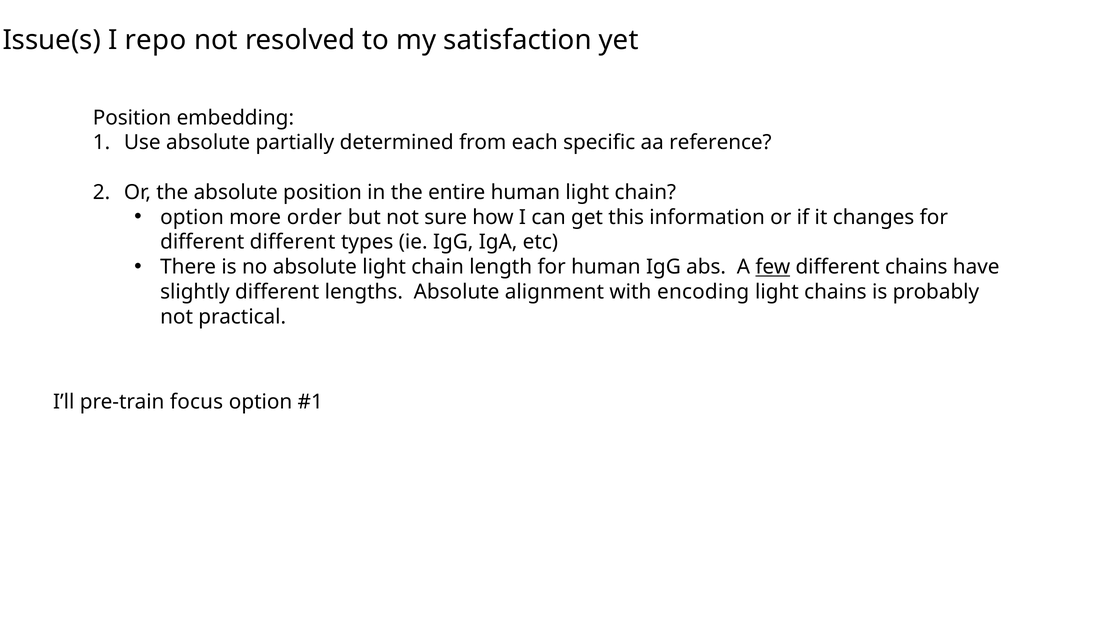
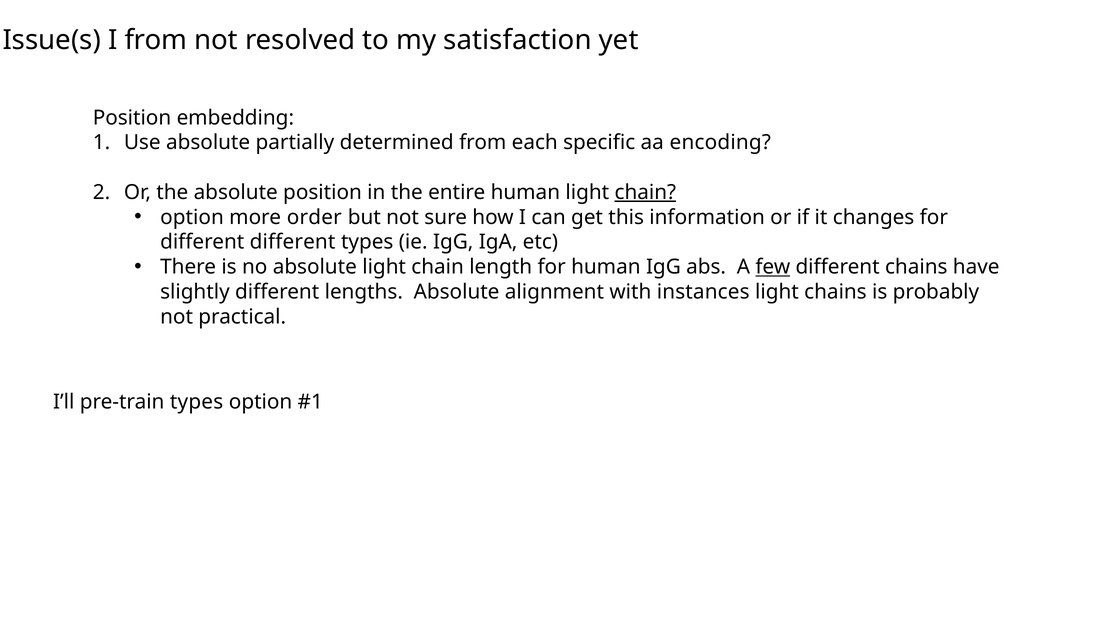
I repo: repo -> from
reference: reference -> encoding
chain at (645, 192) underline: none -> present
encoding: encoding -> instances
pre-train focus: focus -> types
